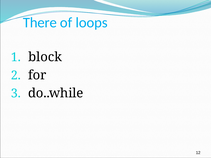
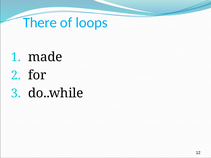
block: block -> made
